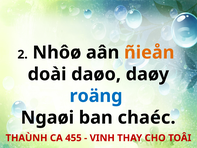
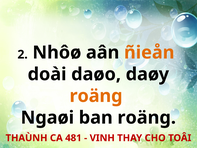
roäng at (96, 96) colour: blue -> orange
ban chaéc: chaéc -> roäng
455: 455 -> 481
